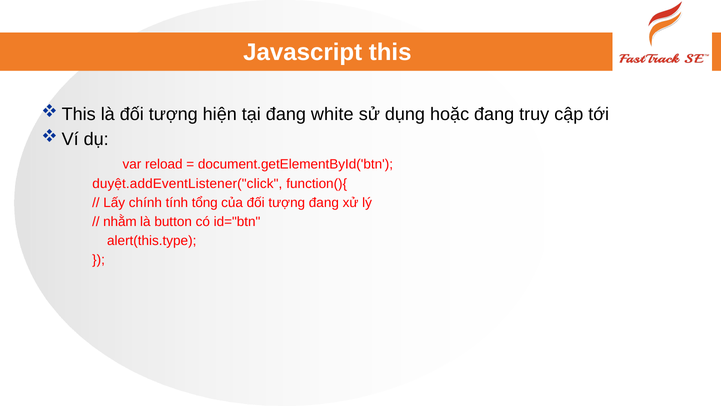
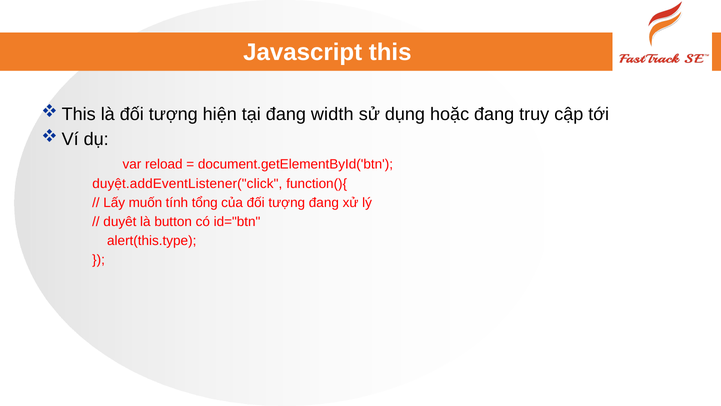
white: white -> width
chính: chính -> muốn
nhằm: nhằm -> duyêt
